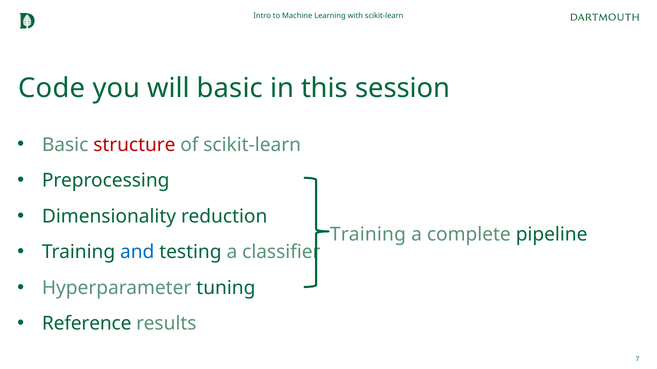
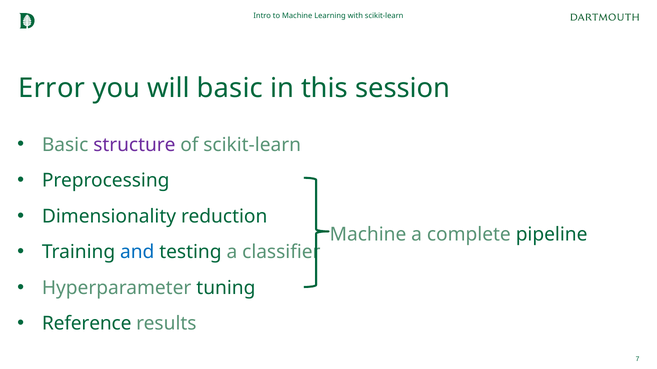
Code: Code -> Error
structure colour: red -> purple
Training at (368, 235): Training -> Machine
